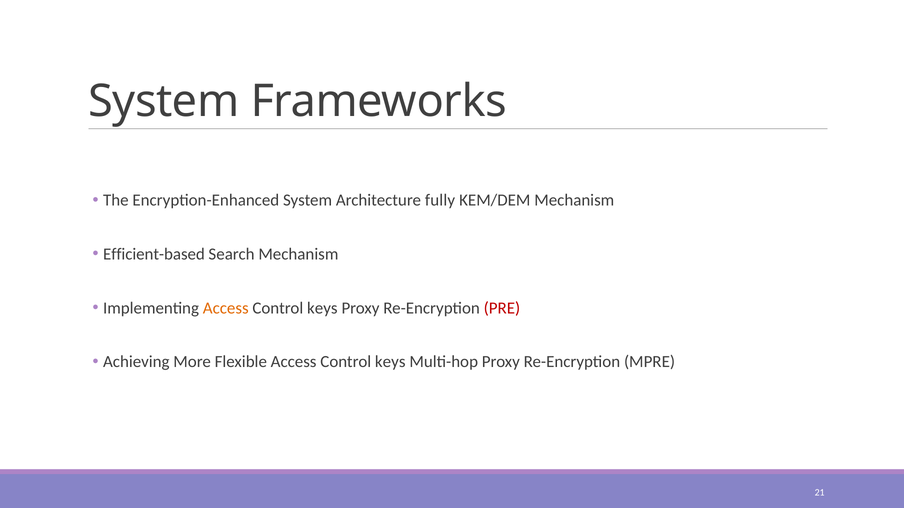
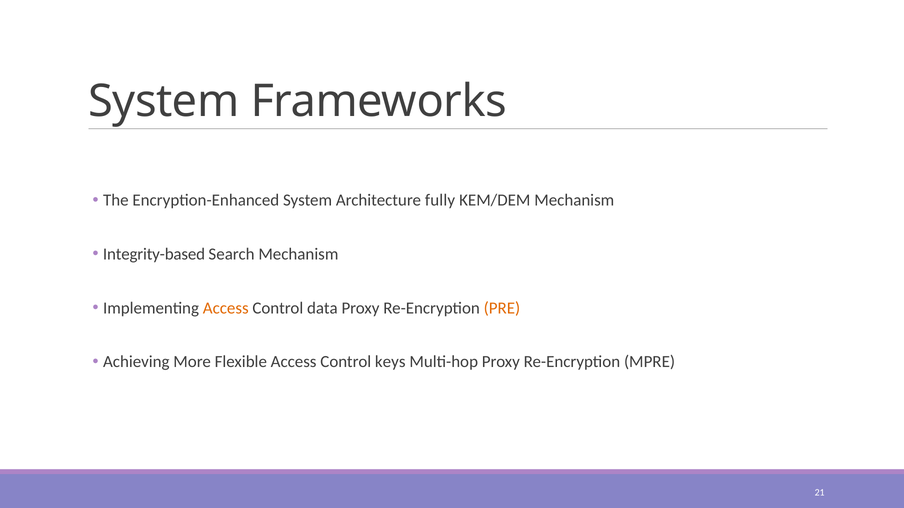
Efficient-based: Efficient-based -> Integrity-based
keys at (322, 308): keys -> data
PRE colour: red -> orange
